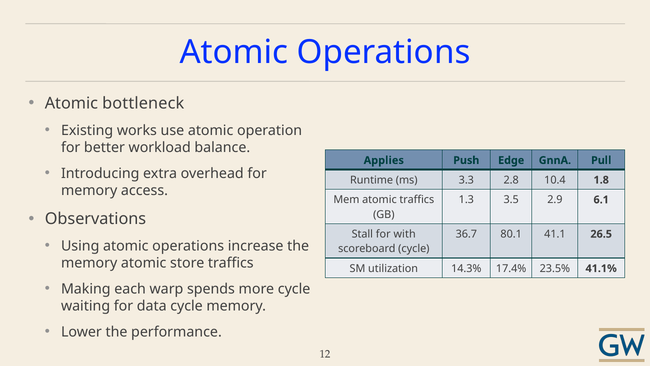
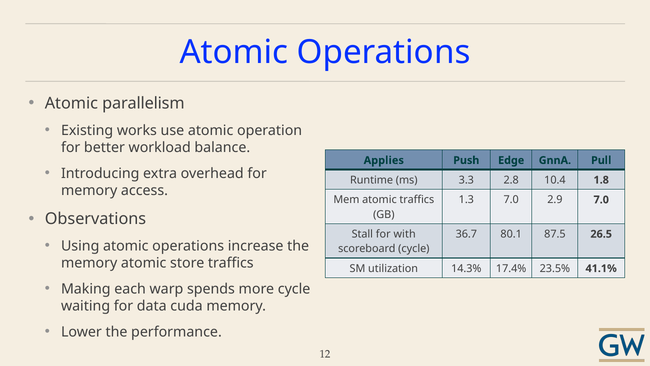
bottleneck: bottleneck -> parallelism
1.3 3.5: 3.5 -> 7.0
2.9 6.1: 6.1 -> 7.0
41.1: 41.1 -> 87.5
data cycle: cycle -> cuda
